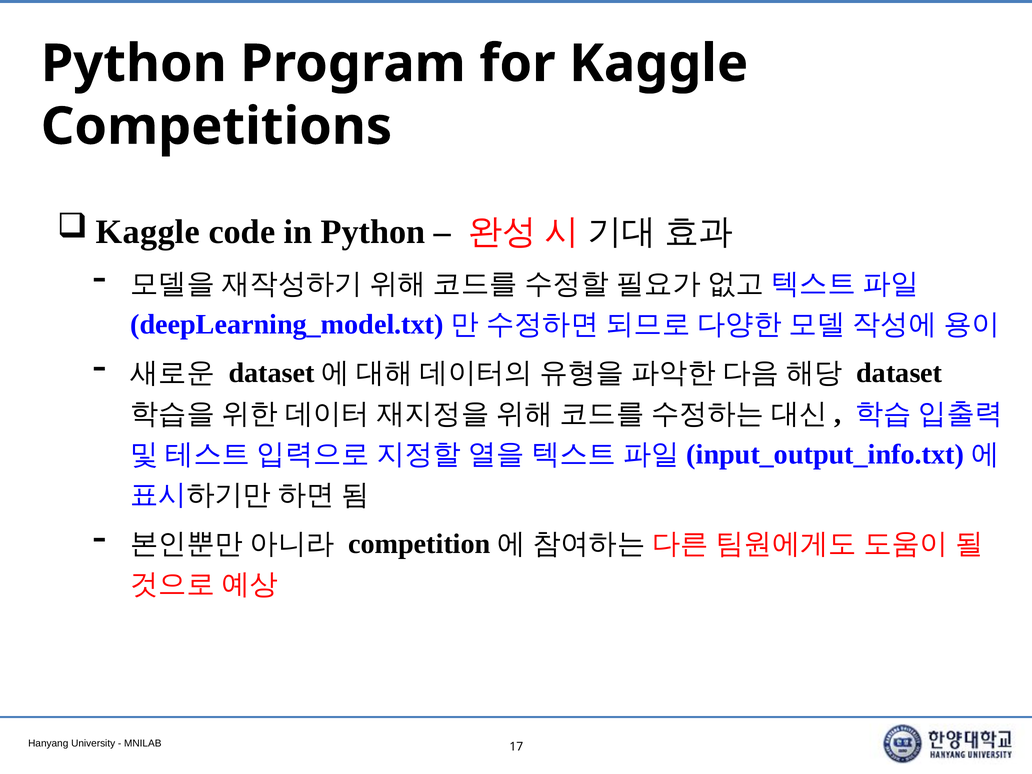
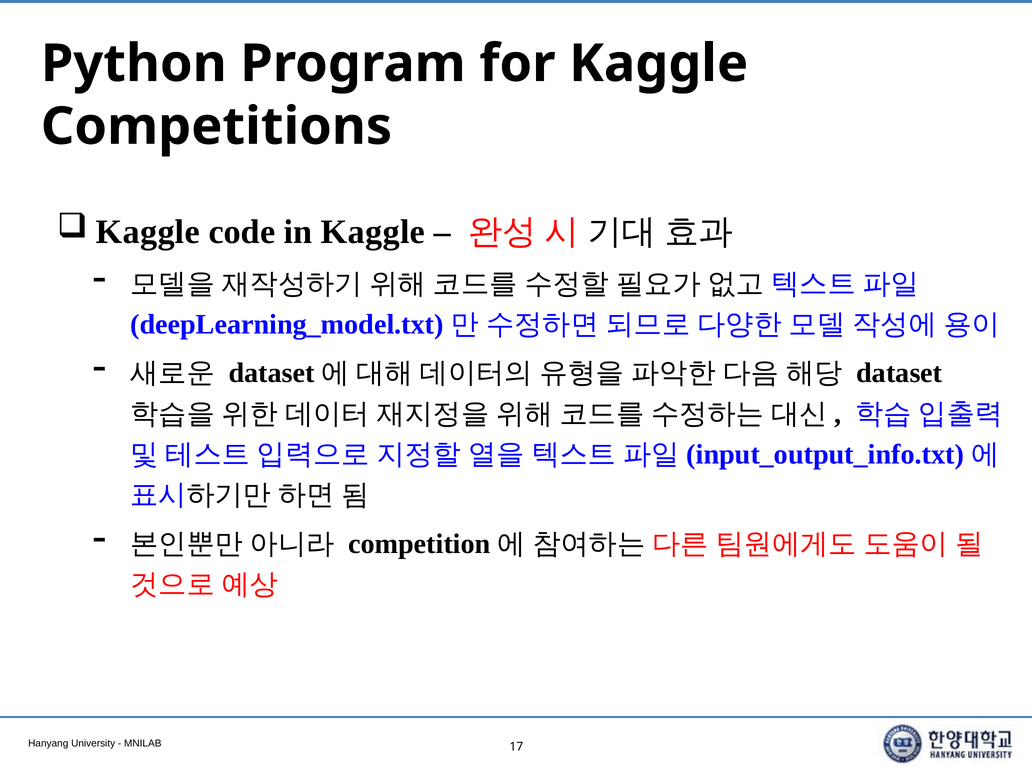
in Python: Python -> Kaggle
